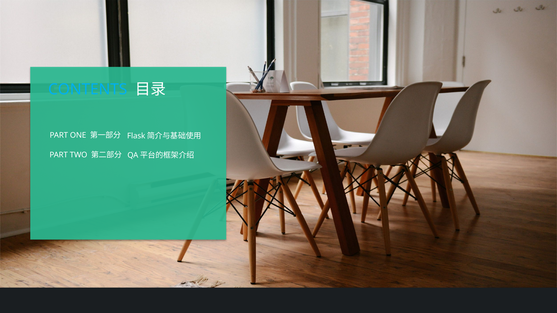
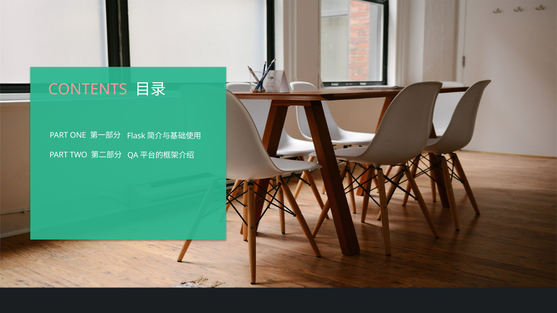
CONTENTS colour: light blue -> pink
